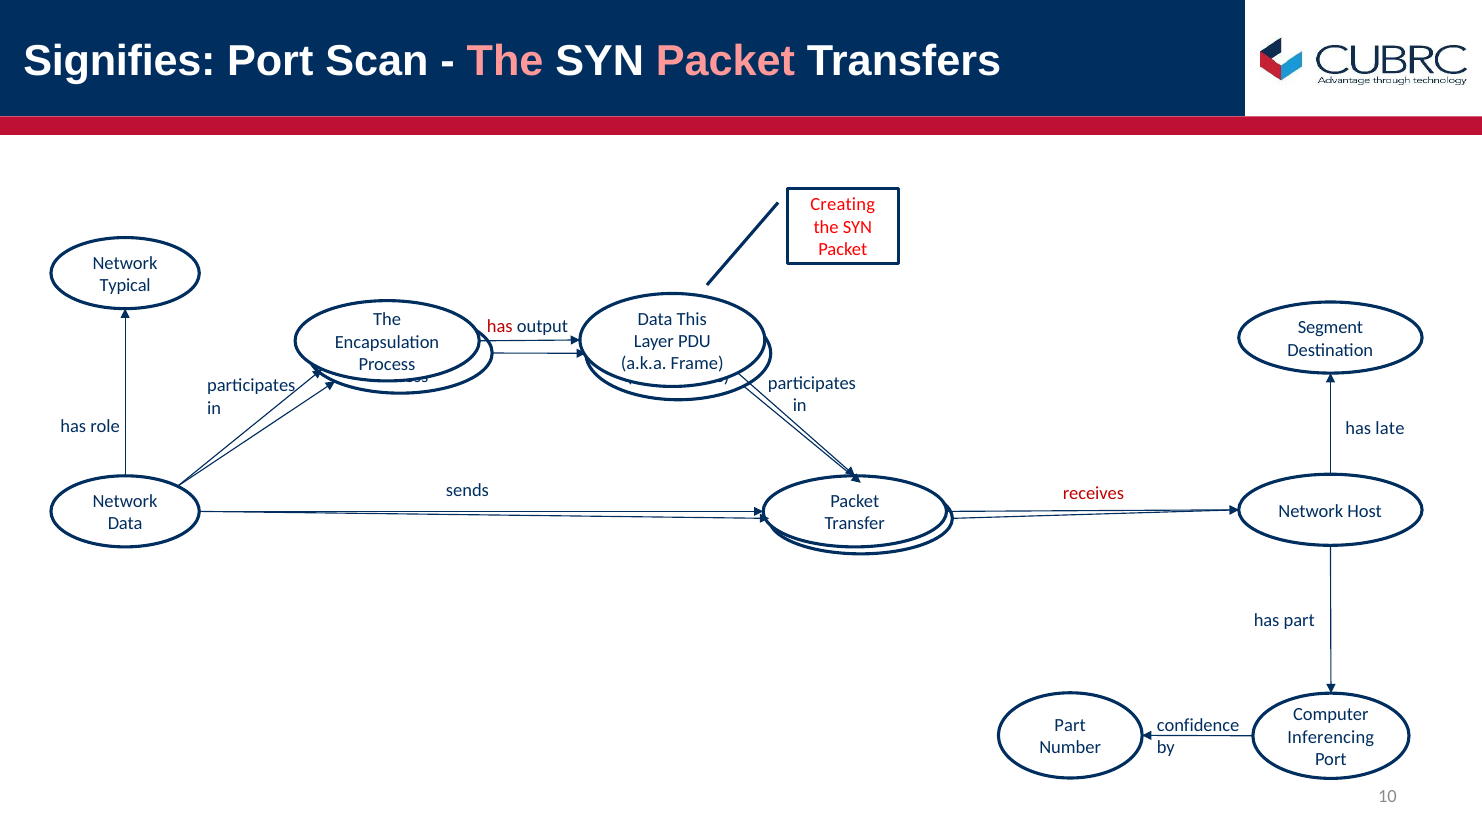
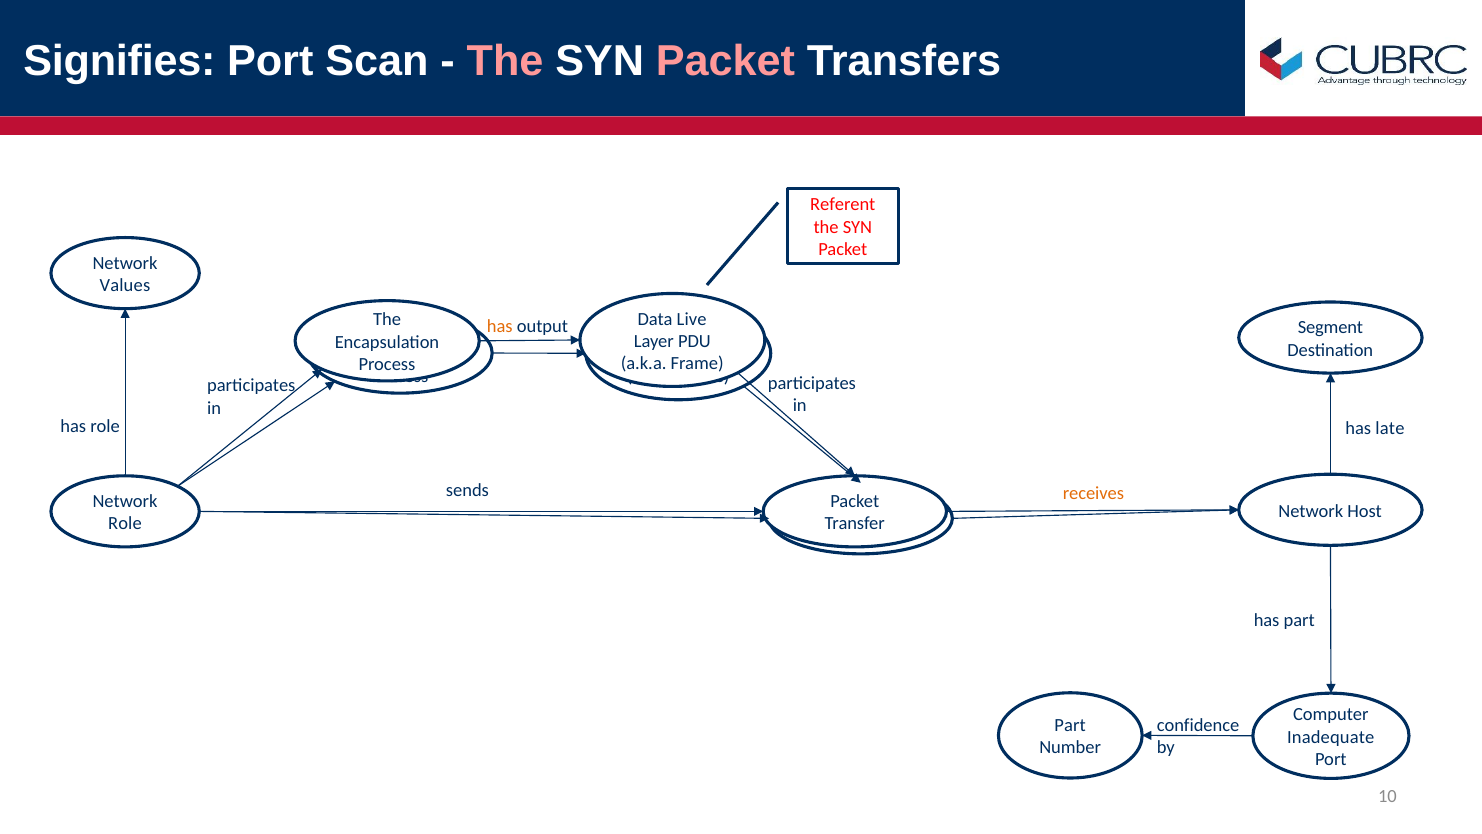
Creating: Creating -> Referent
Typical: Typical -> Values
This: This -> Live
has at (500, 326) colour: red -> orange
receives colour: red -> orange
Data at (125, 523): Data -> Role
Inferencing: Inferencing -> Inadequate
